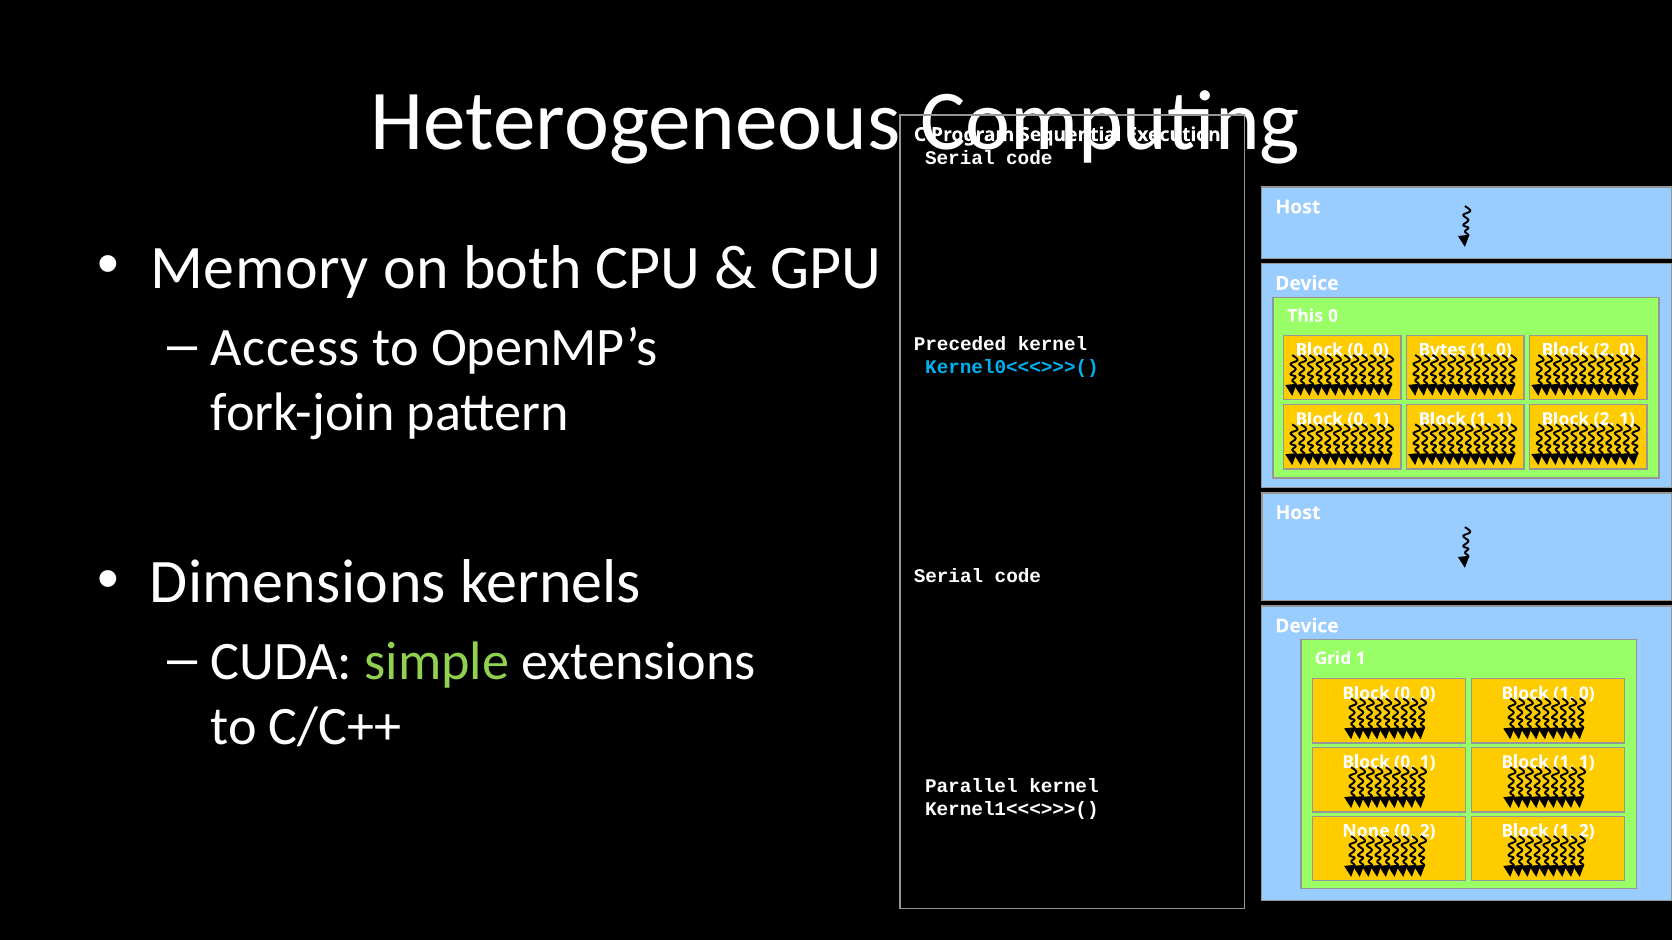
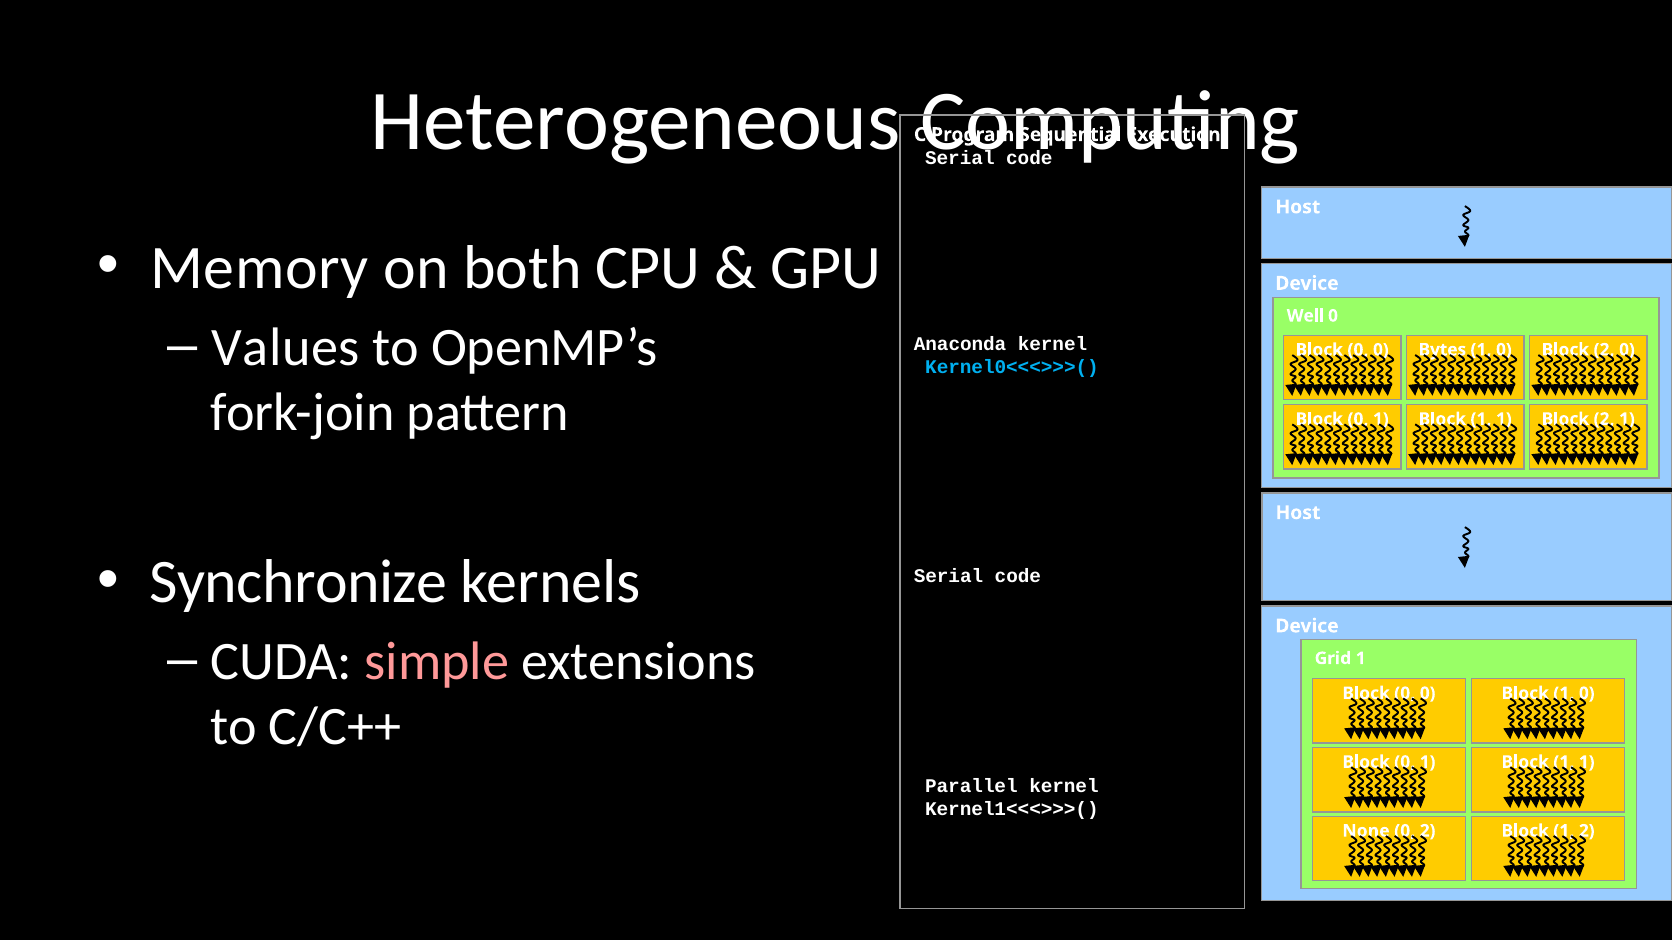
This: This -> Well
Access: Access -> Values
Preceded: Preceded -> Anaconda
Dimensions: Dimensions -> Synchronize
simple colour: light green -> pink
